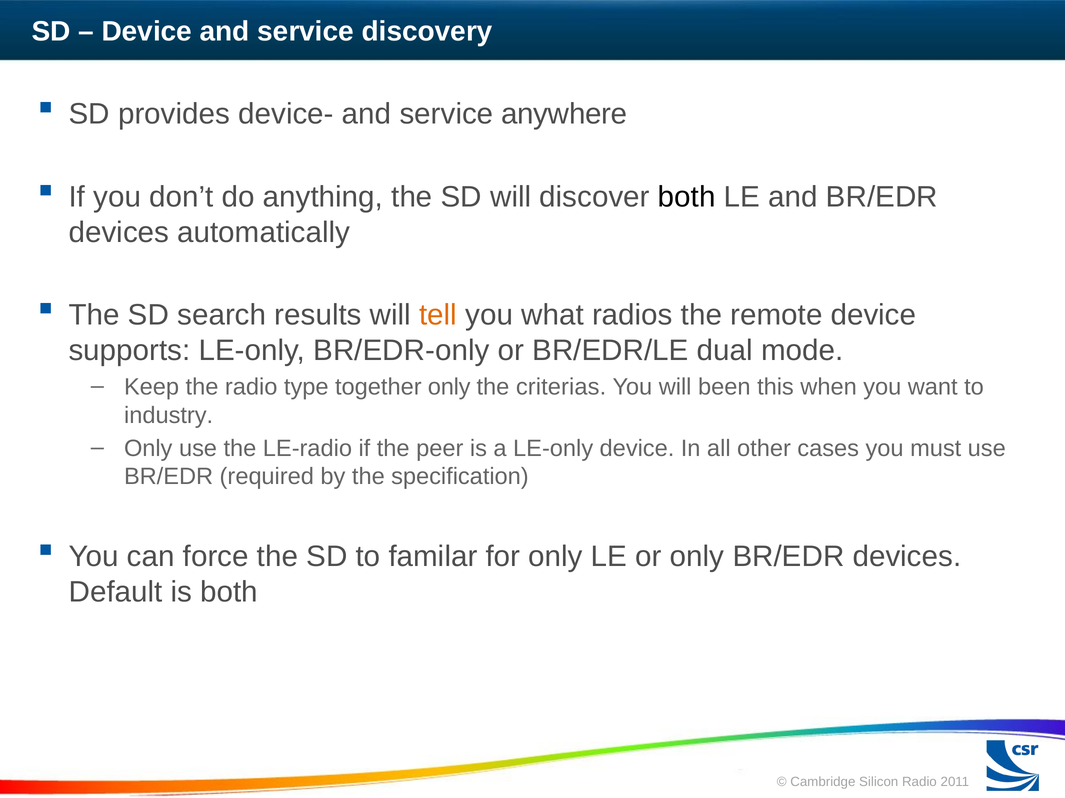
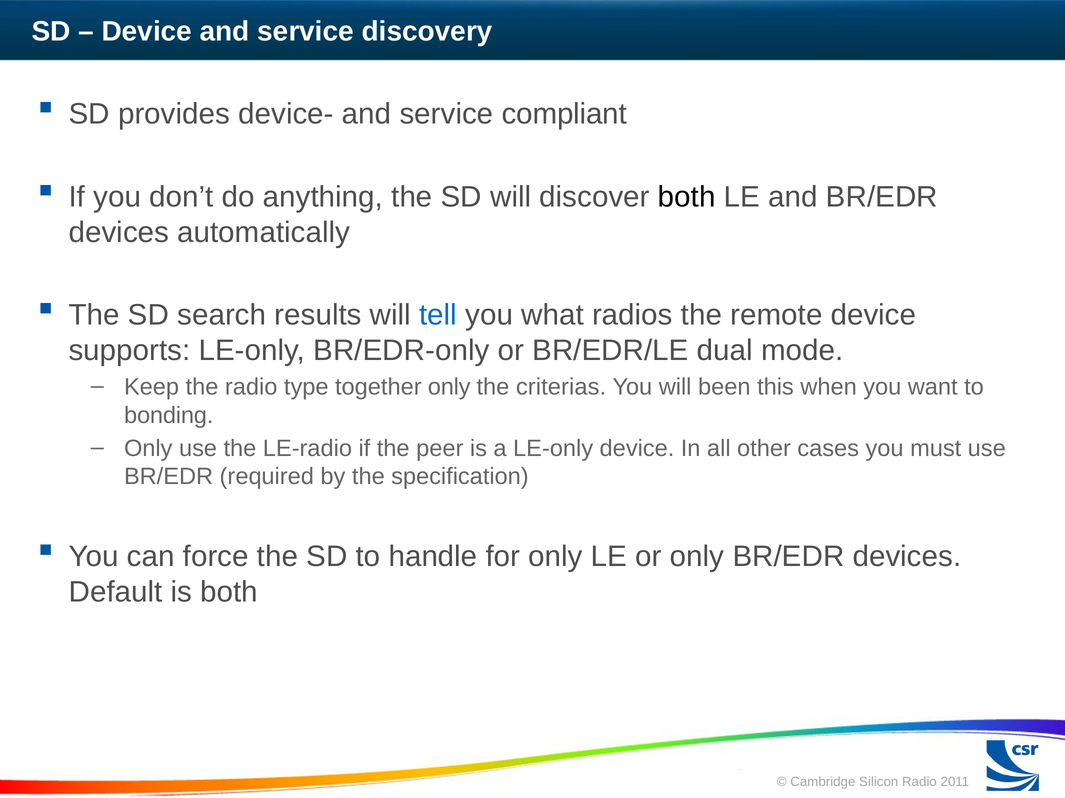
anywhere: anywhere -> compliant
tell colour: orange -> blue
industry: industry -> bonding
familar: familar -> handle
